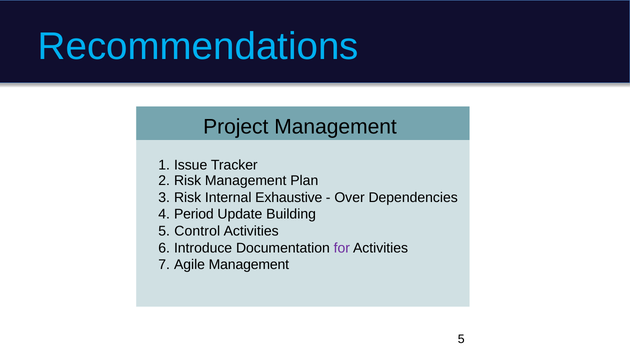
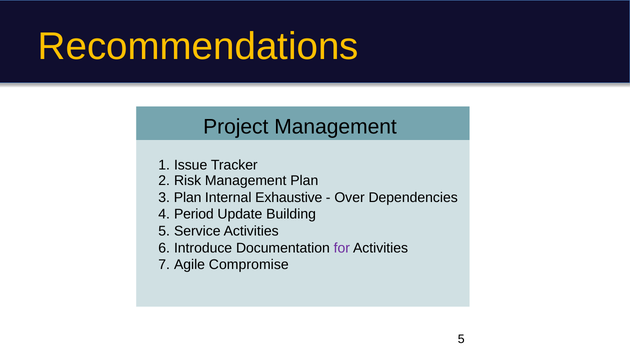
Recommendations colour: light blue -> yellow
Risk at (188, 197): Risk -> Plan
Control: Control -> Service
Agile Management: Management -> Compromise
